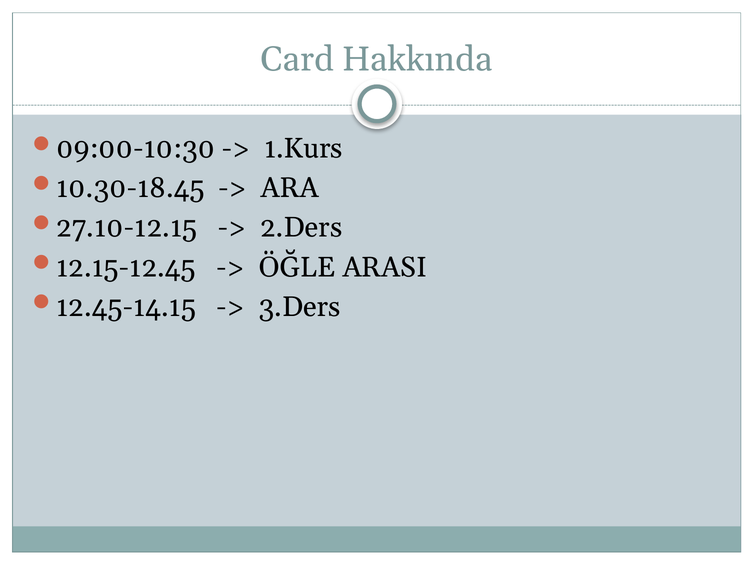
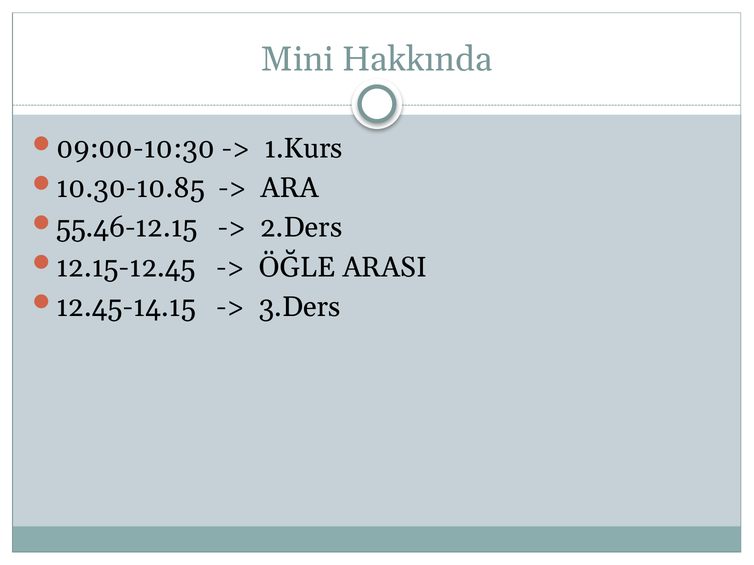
Card: Card -> Mini
10.30-18.45: 10.30-18.45 -> 10.30-10.85
27.10-12.15: 27.10-12.15 -> 55.46-12.15
